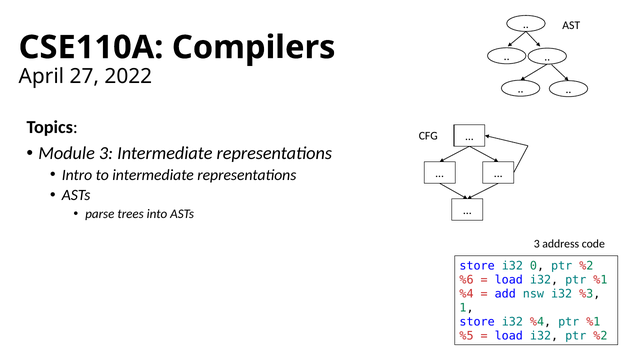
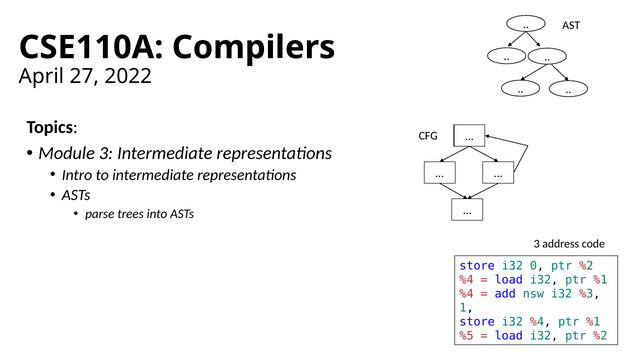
%6 at (467, 280): %6 -> %4
